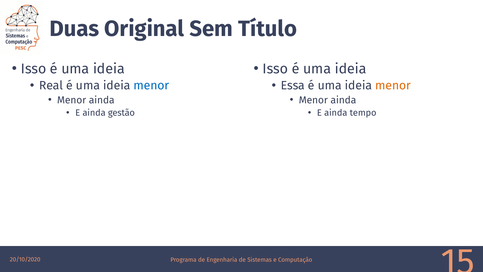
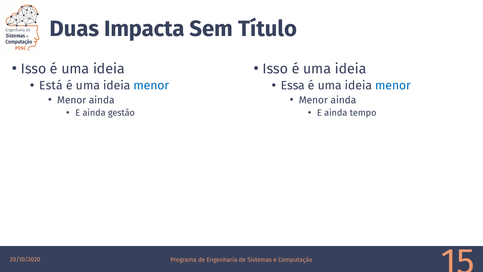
Original: Original -> Impacta
Real: Real -> Está
menor at (393, 85) colour: orange -> blue
